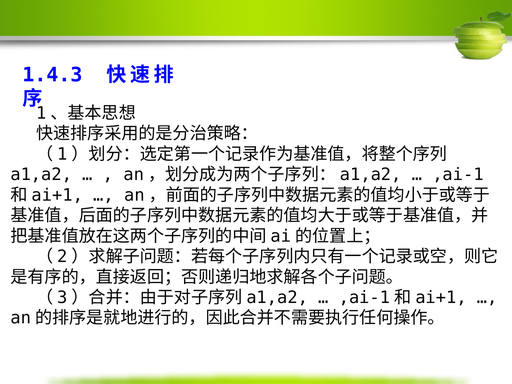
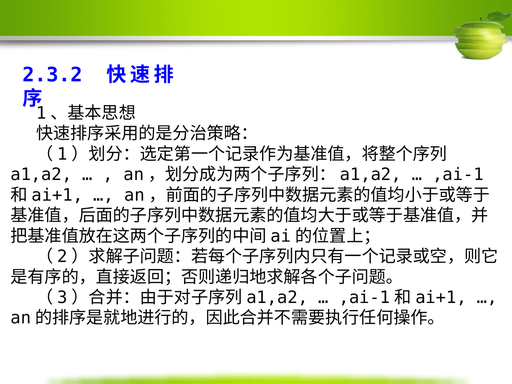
1.4.3: 1.4.3 -> 2.3.2
